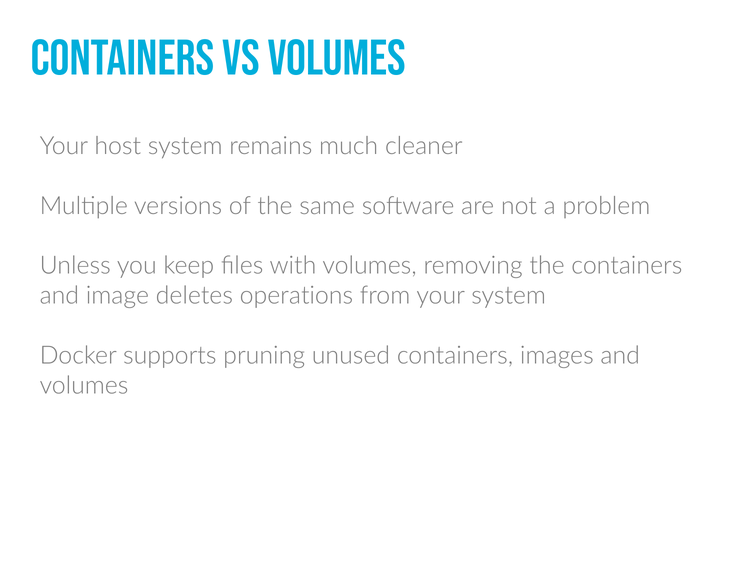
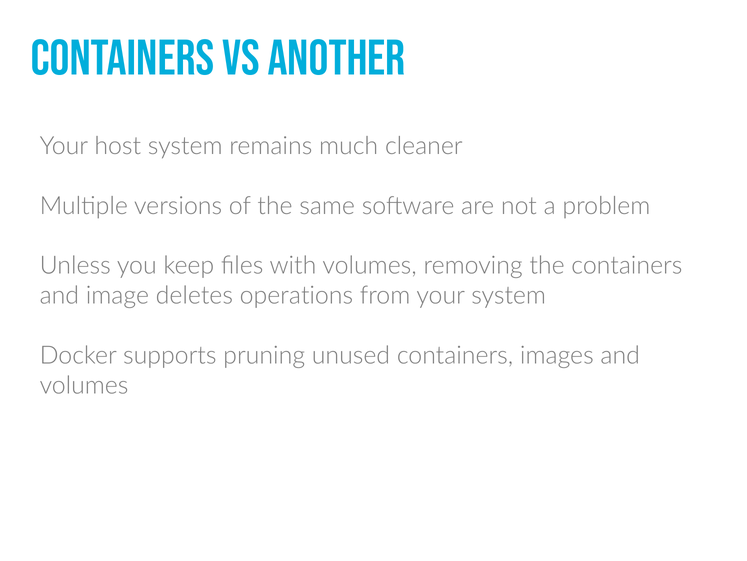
vs volumes: volumes -> another
